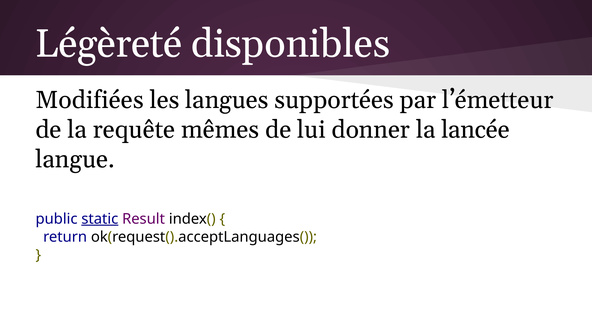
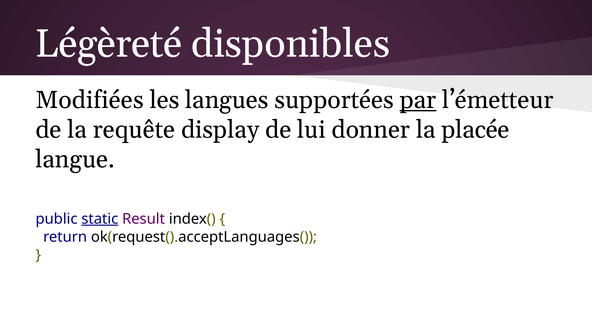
par underline: none -> present
mêmes: mêmes -> display
lancée: lancée -> placée
